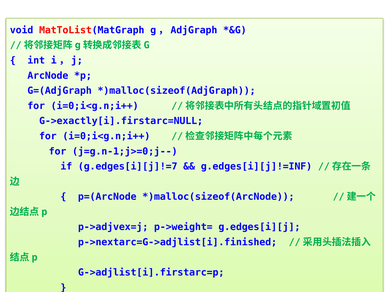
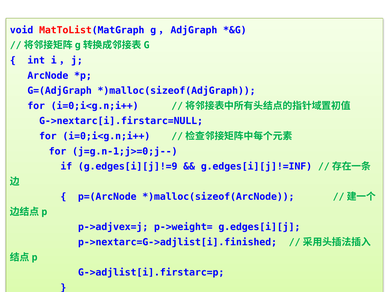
G->exactly[i].firstarc=NULL: G->exactly[i].firstarc=NULL -> G->nextarc[i].firstarc=NULL
g.edges[i][j]!=7: g.edges[i][j]!=7 -> g.edges[i][j]!=9
